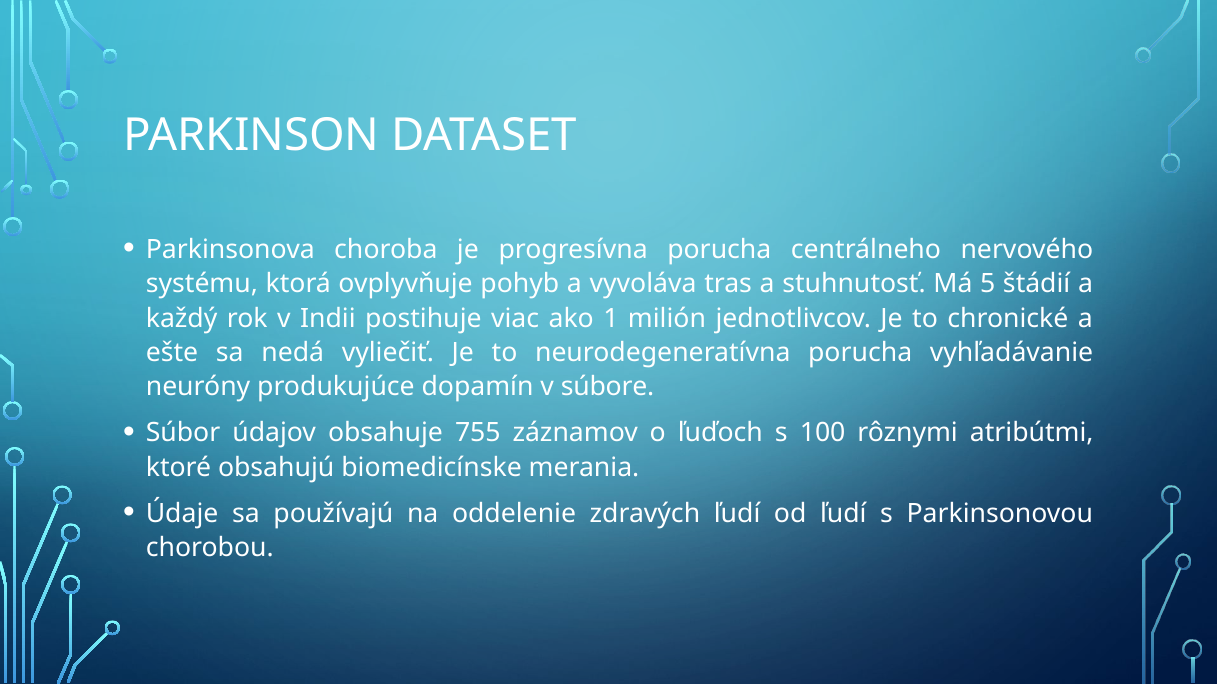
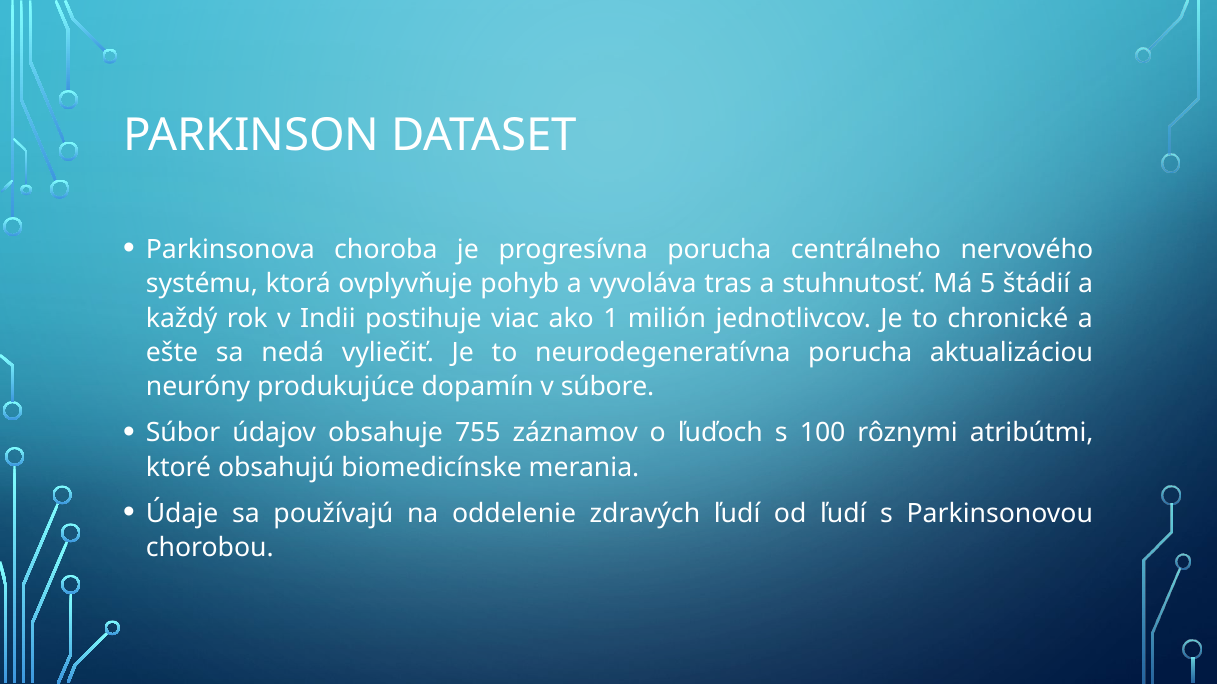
vyhľadávanie: vyhľadávanie -> aktualizáciou
